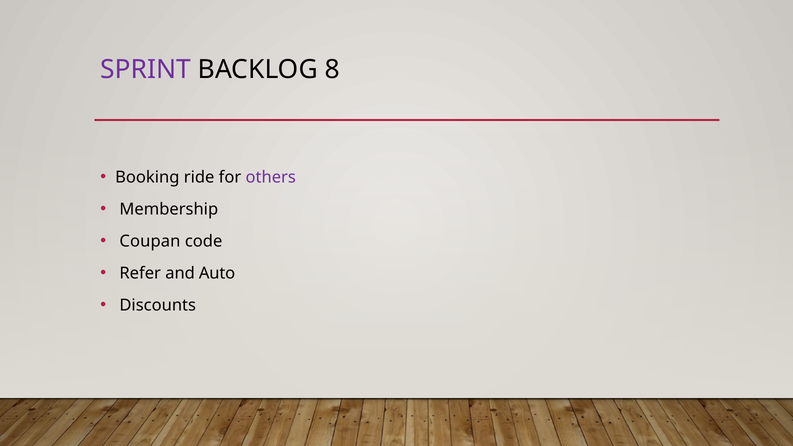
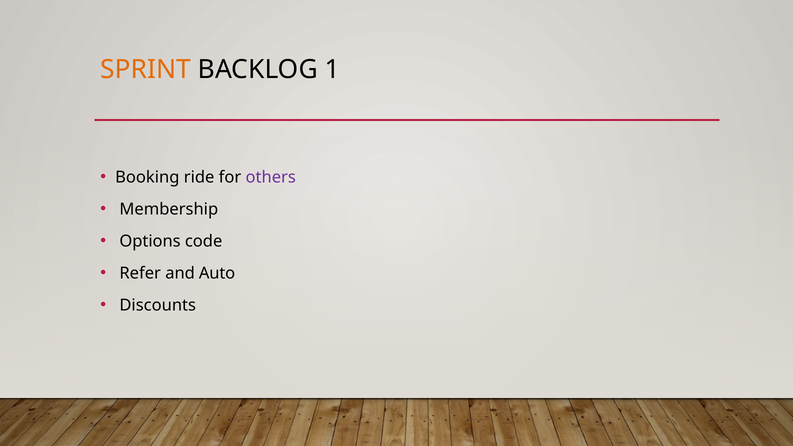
SPRINT colour: purple -> orange
8: 8 -> 1
Coupan: Coupan -> Options
